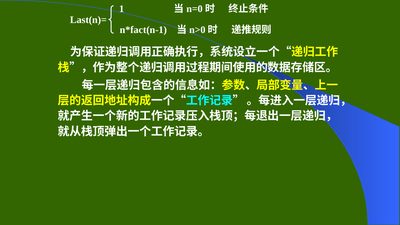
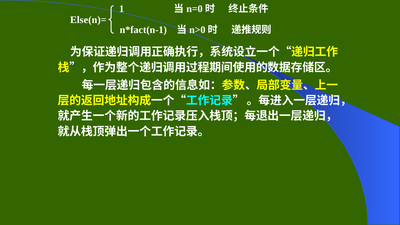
Last(n)=: Last(n)= -> Else(n)=
